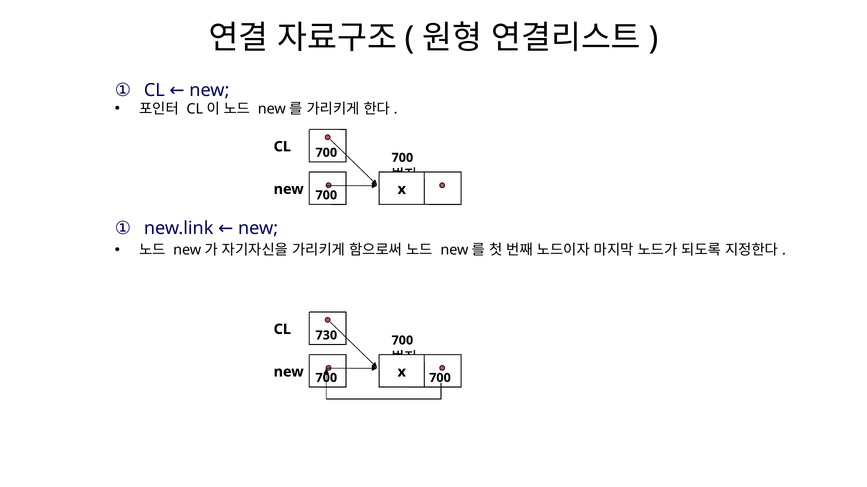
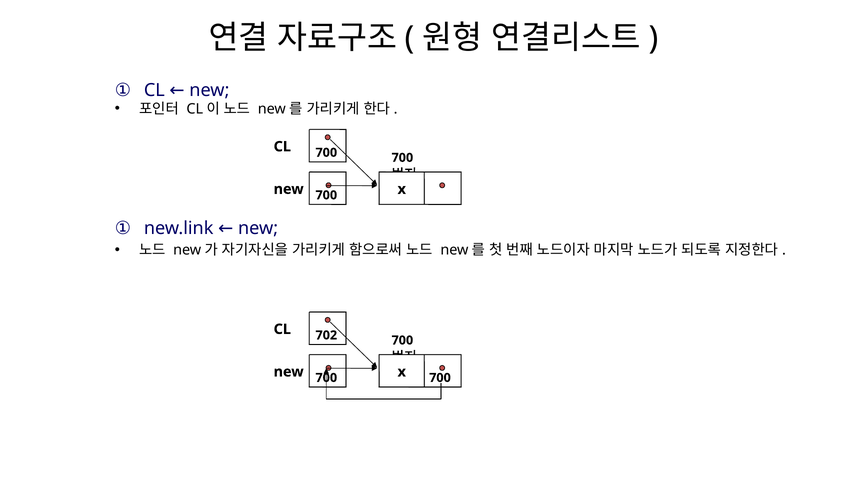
730: 730 -> 702
